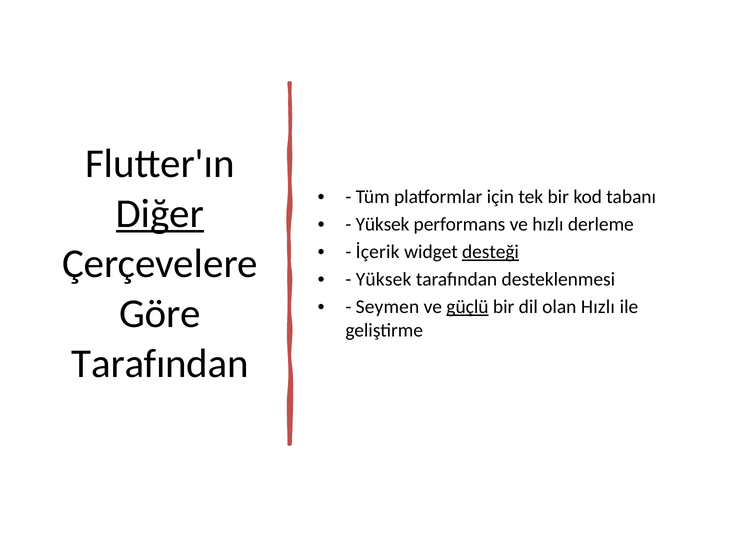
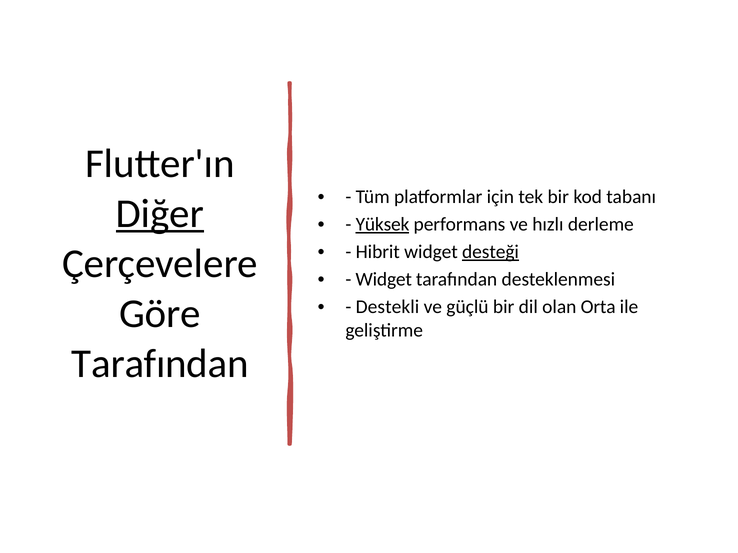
Yüksek at (383, 225) underline: none -> present
İçerik: İçerik -> Hibrit
Yüksek at (384, 280): Yüksek -> Widget
Seymen: Seymen -> Destekli
güçlü underline: present -> none
olan Hızlı: Hızlı -> Orta
